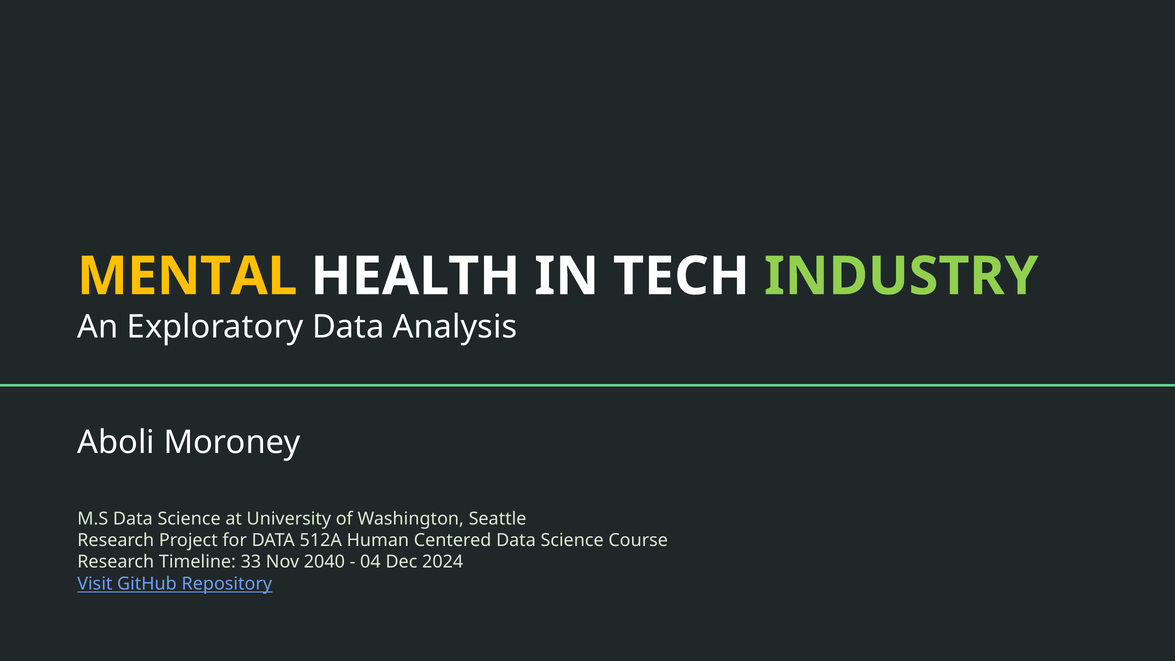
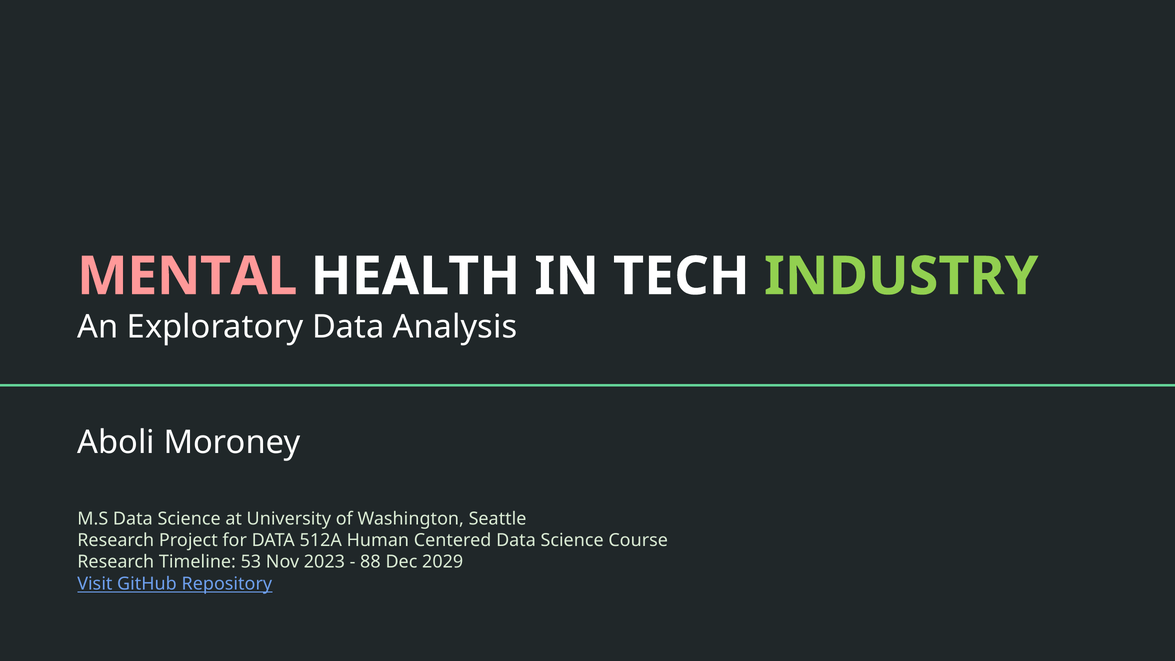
MENTAL colour: yellow -> pink
33: 33 -> 53
2040: 2040 -> 2023
04: 04 -> 88
2024: 2024 -> 2029
